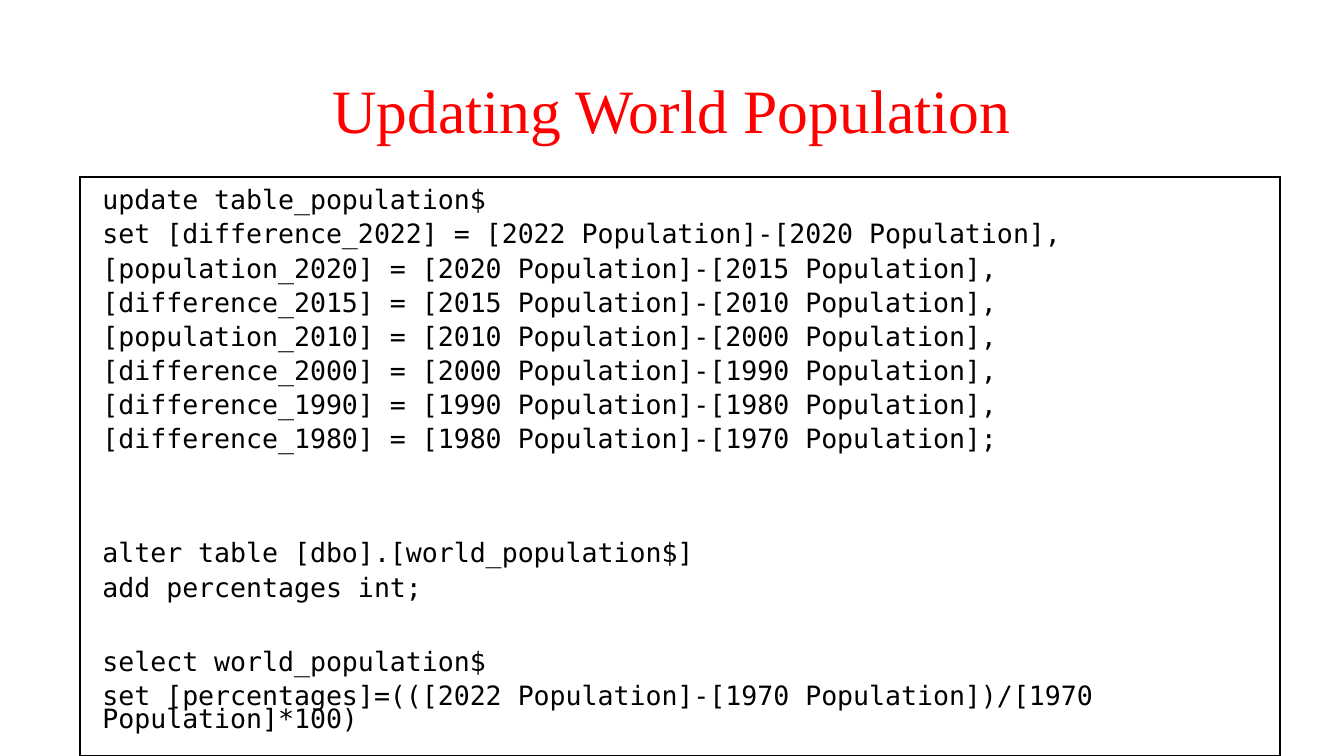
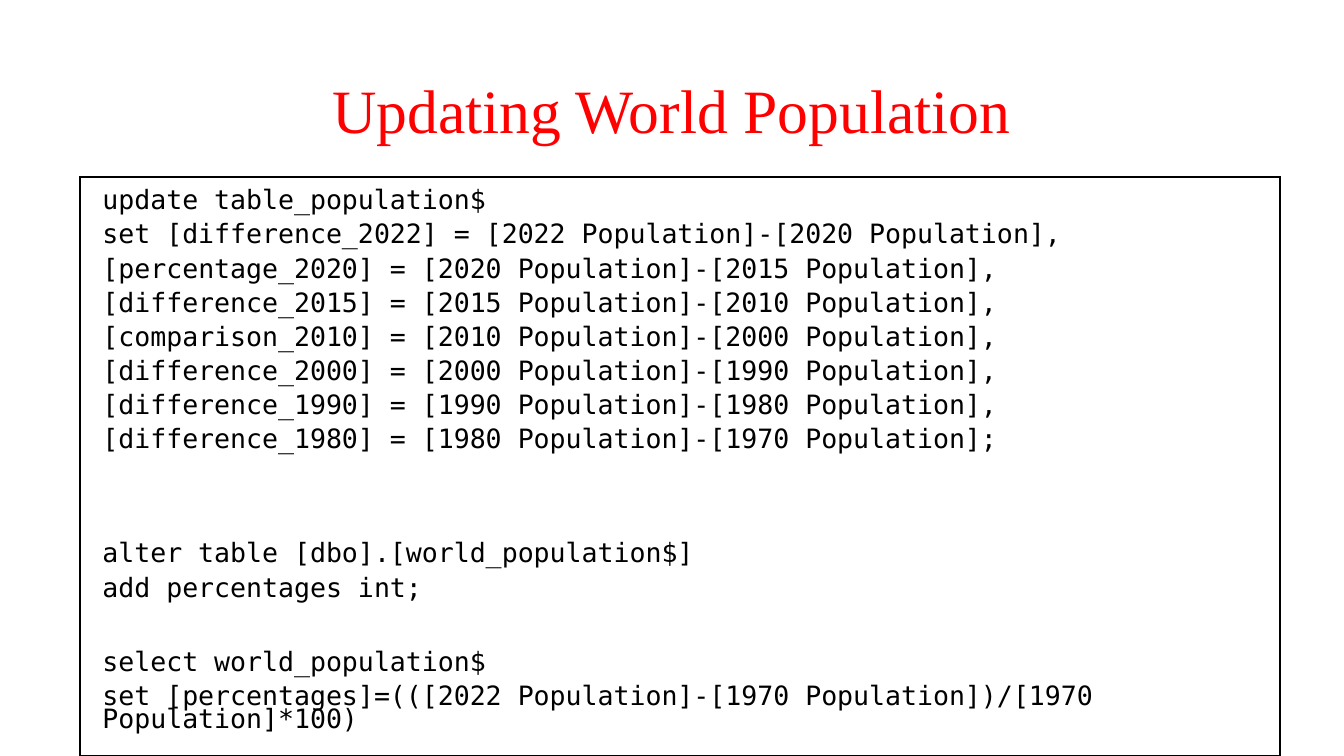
population_2020: population_2020 -> percentage_2020
population_2010: population_2010 -> comparison_2010
